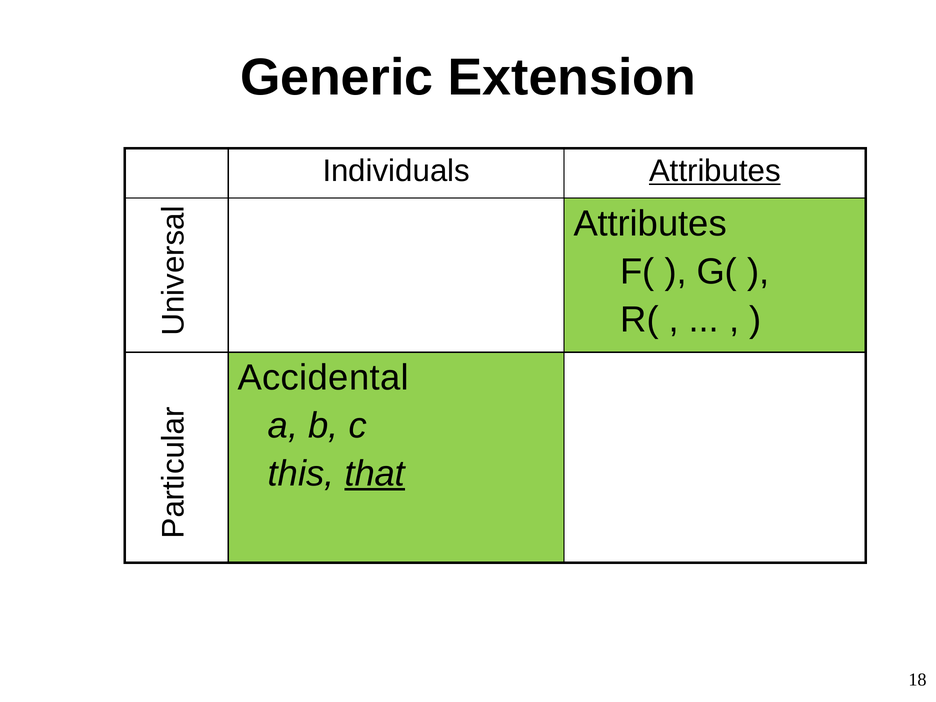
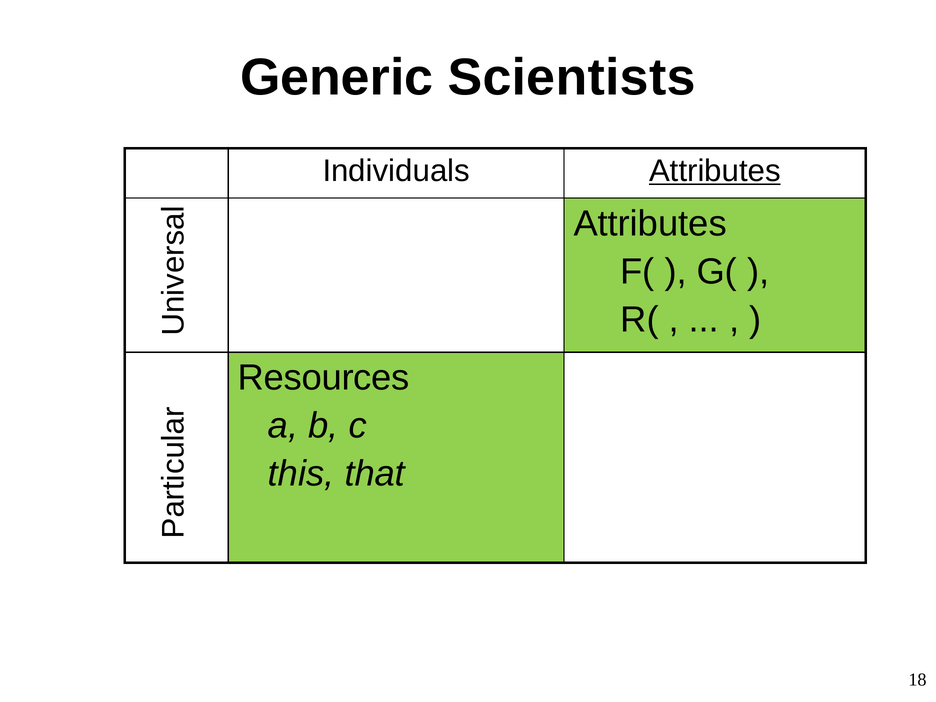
Extension: Extension -> Scientists
Accidental: Accidental -> Resources
that underline: present -> none
